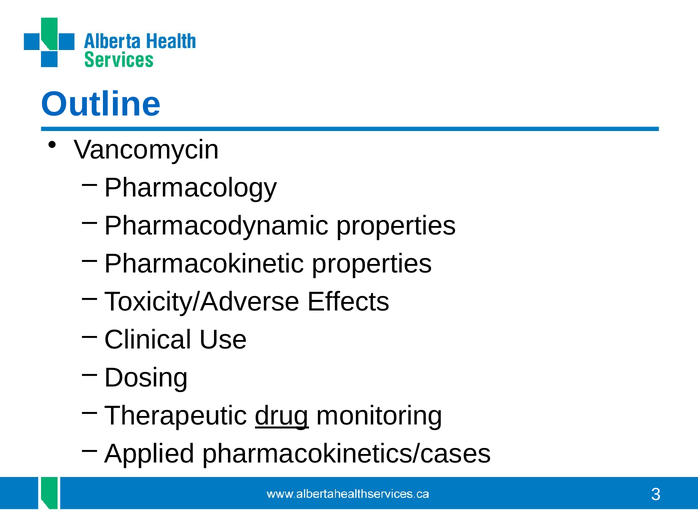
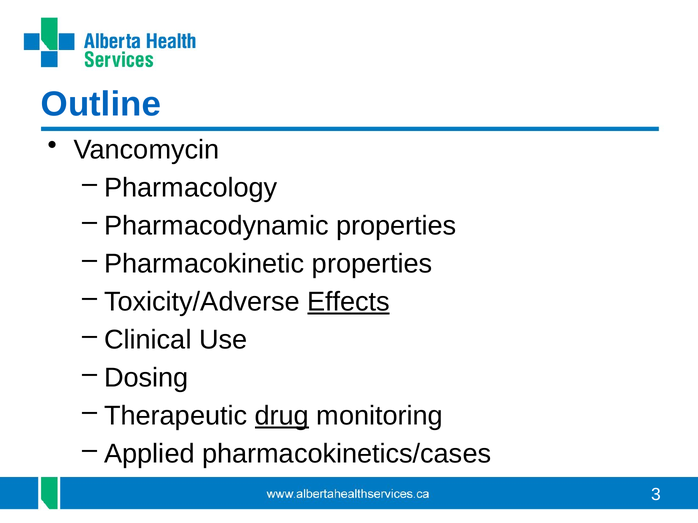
Effects underline: none -> present
